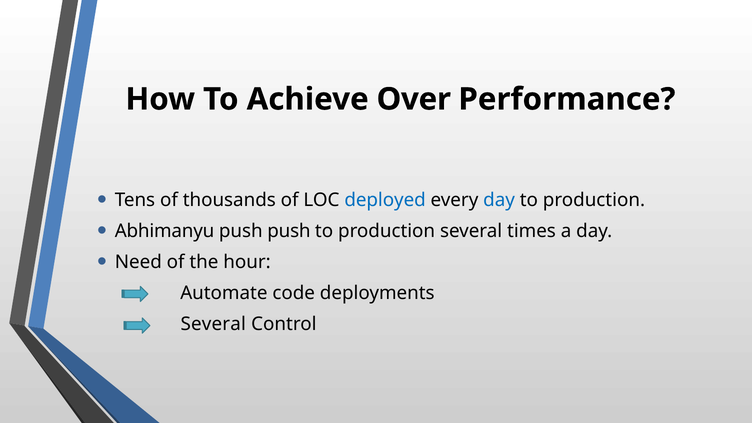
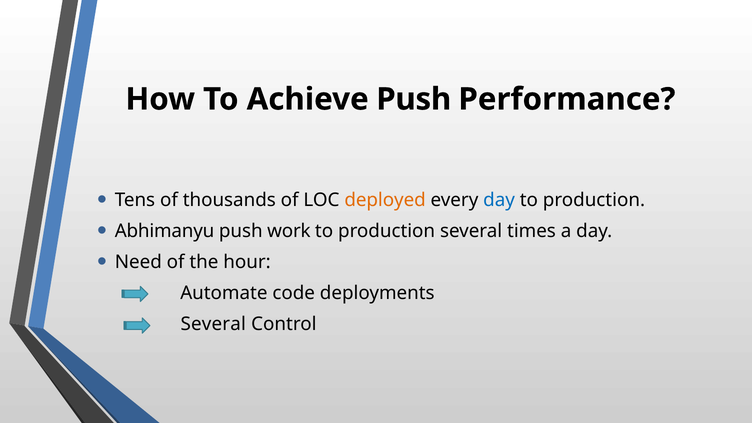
Achieve Over: Over -> Push
deployed colour: blue -> orange
push push: push -> work
